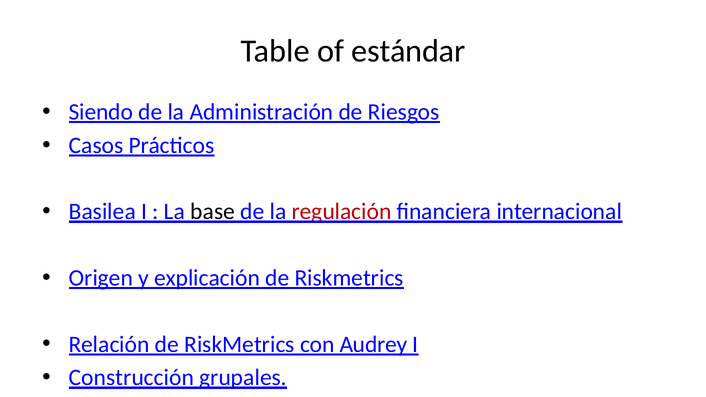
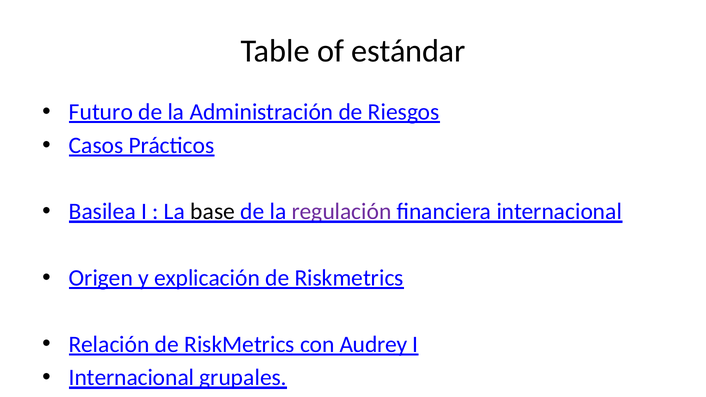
Siendo: Siendo -> Futuro
regulación colour: red -> purple
Construcción at (131, 378): Construcción -> Internacional
